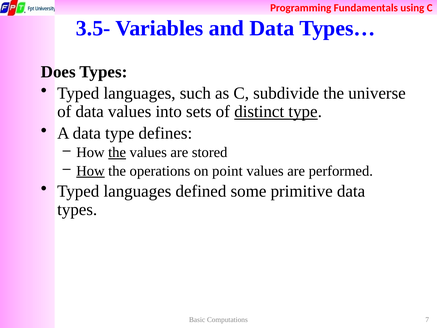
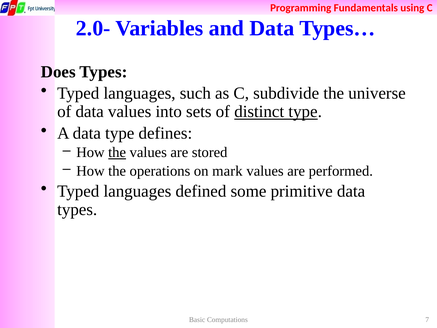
3.5-: 3.5- -> 2.0-
How at (90, 171) underline: present -> none
point: point -> mark
